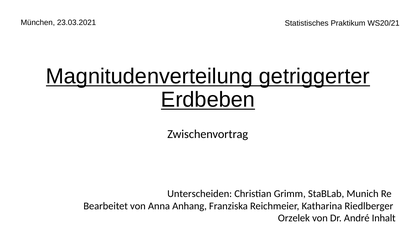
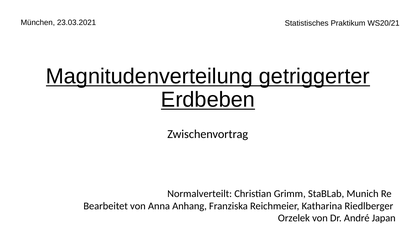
Unterscheiden: Unterscheiden -> Normalverteilt
Inhalt: Inhalt -> Japan
